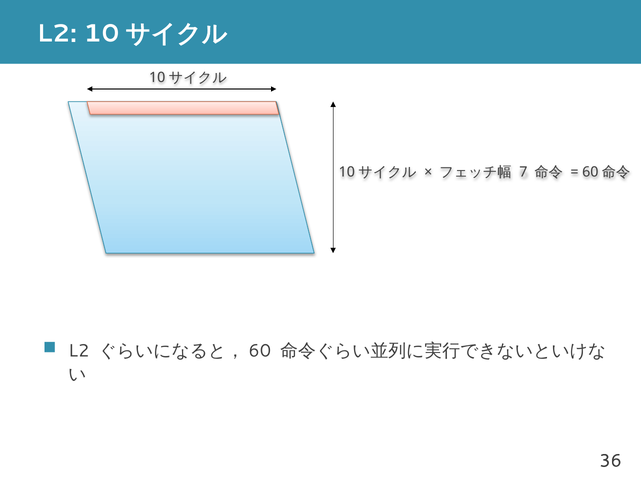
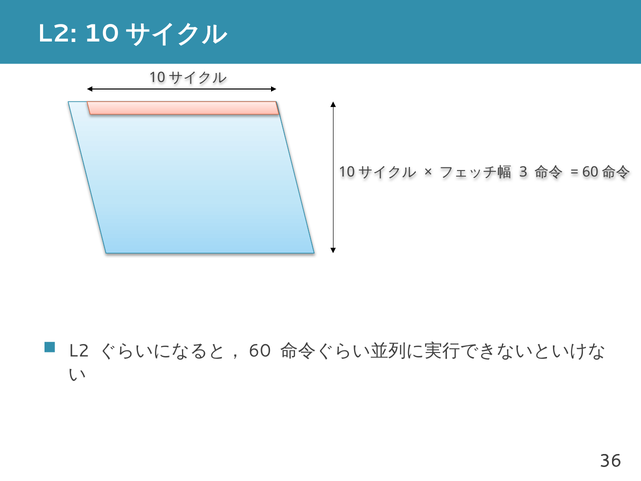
7: 7 -> 3
